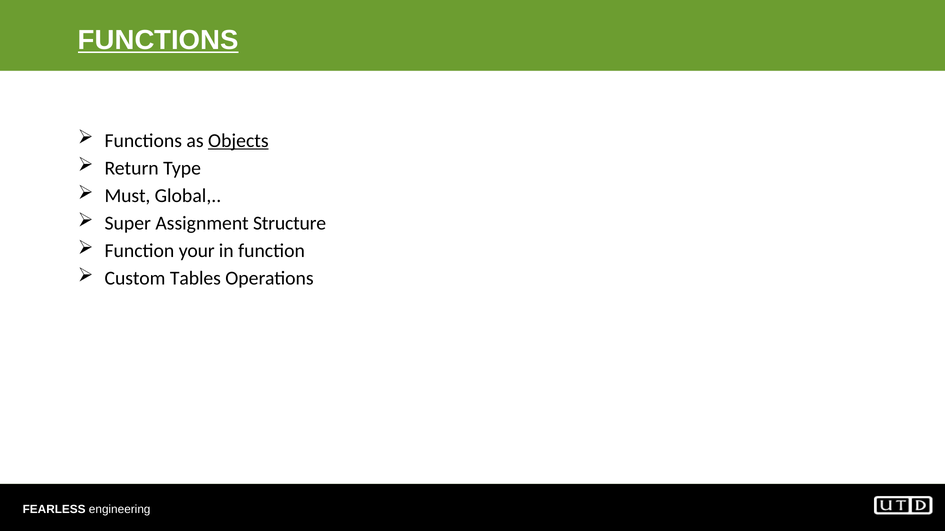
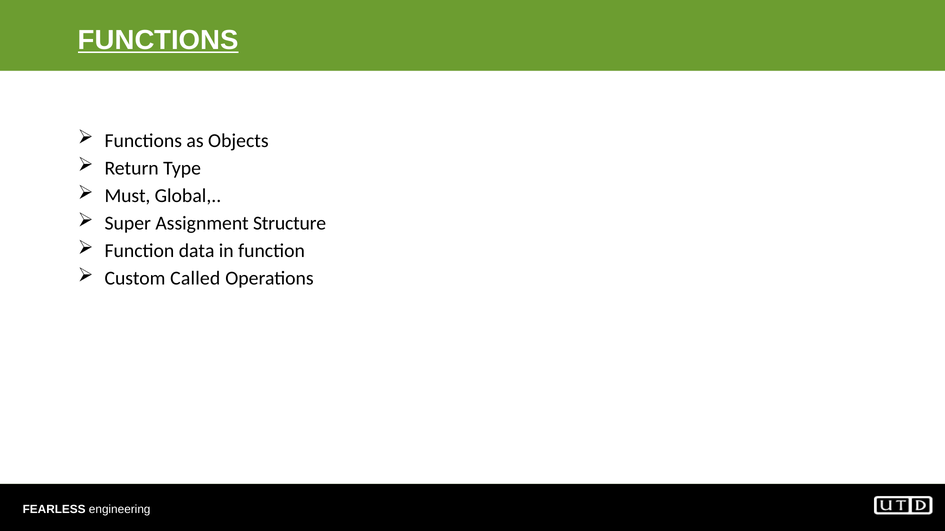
Objects underline: present -> none
your: your -> data
Tables: Tables -> Called
